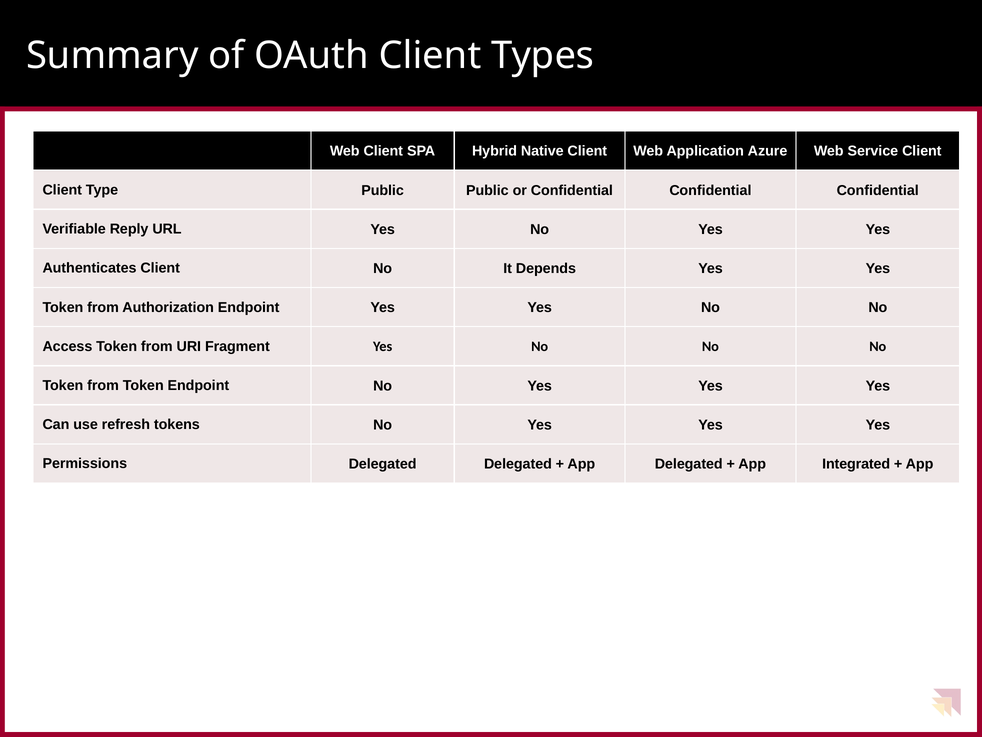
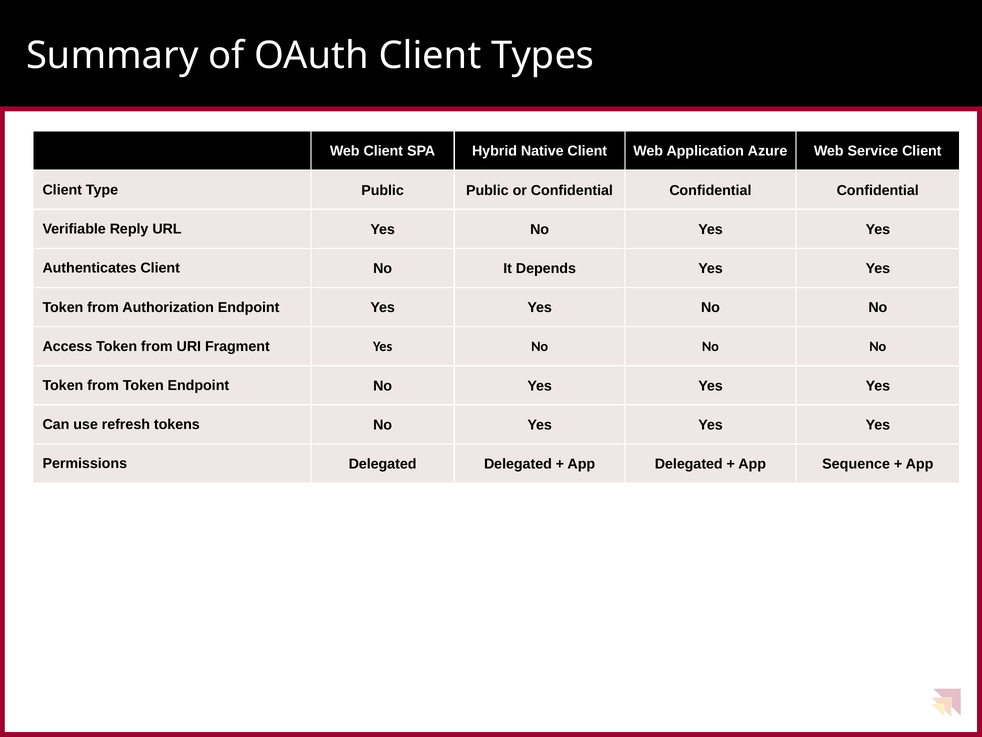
Integrated: Integrated -> Sequence
